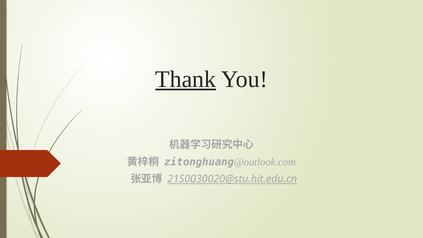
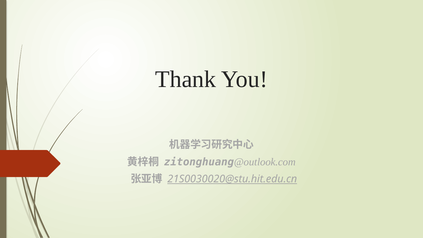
Thank underline: present -> none
